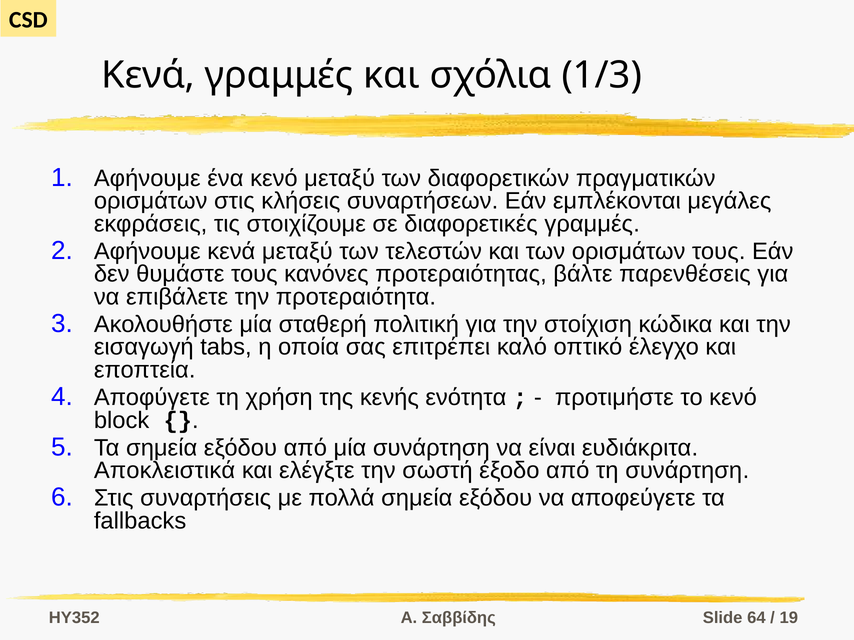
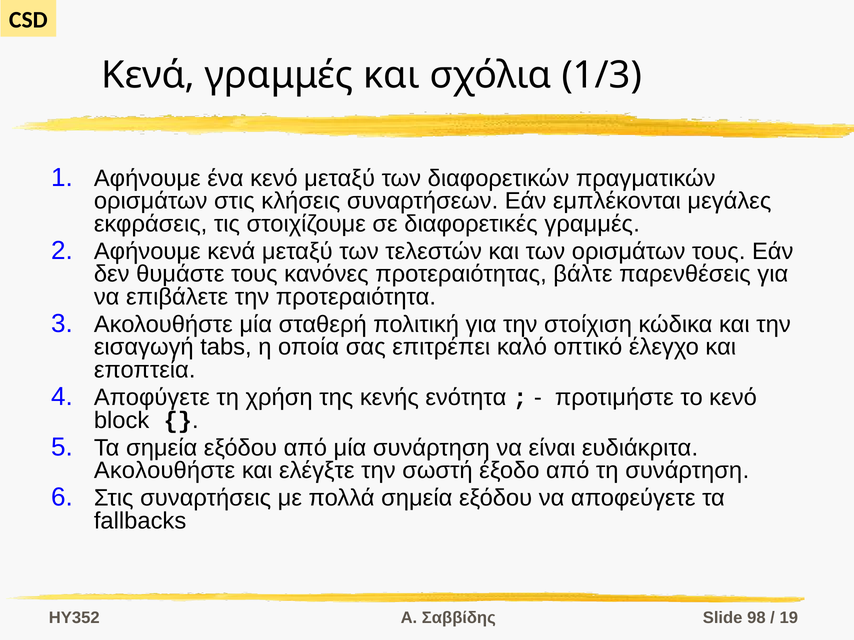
Αποκλειστικά at (165, 471): Αποκλειστικά -> Ακολουθήστε
64: 64 -> 98
